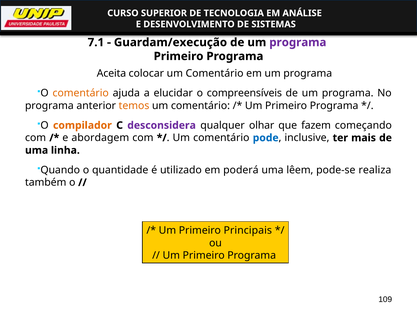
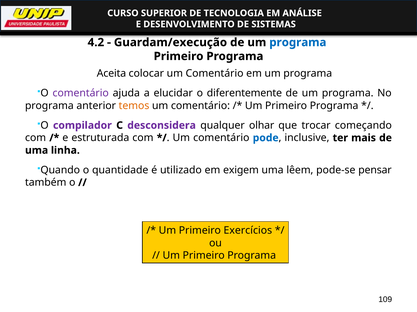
7.1: 7.1 -> 4.2
programa at (298, 42) colour: purple -> blue
comentário at (81, 93) colour: orange -> purple
compreensíveis: compreensíveis -> diferentemente
compilador colour: orange -> purple
fazem: fazem -> trocar
abordagem: abordagem -> estruturada
poderá: poderá -> exigem
realiza: realiza -> pensar
Principais: Principais -> Exercícios
